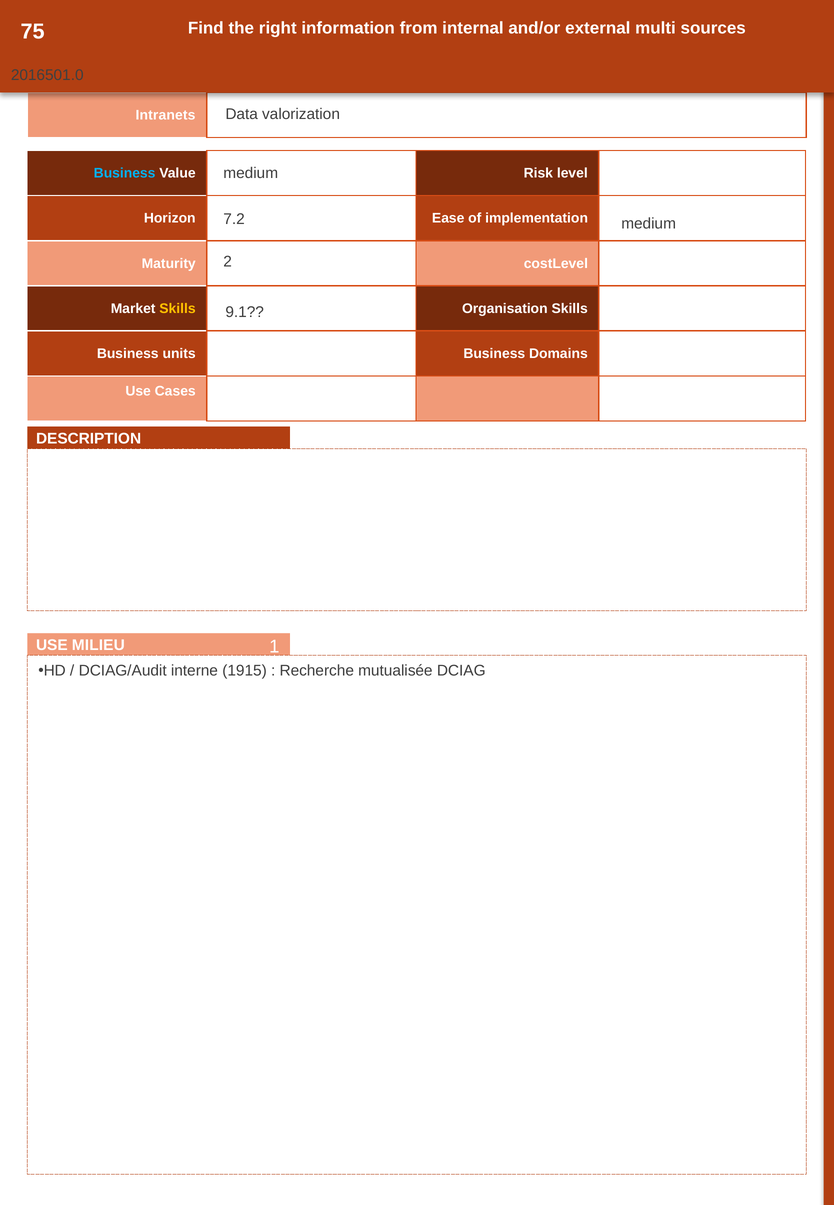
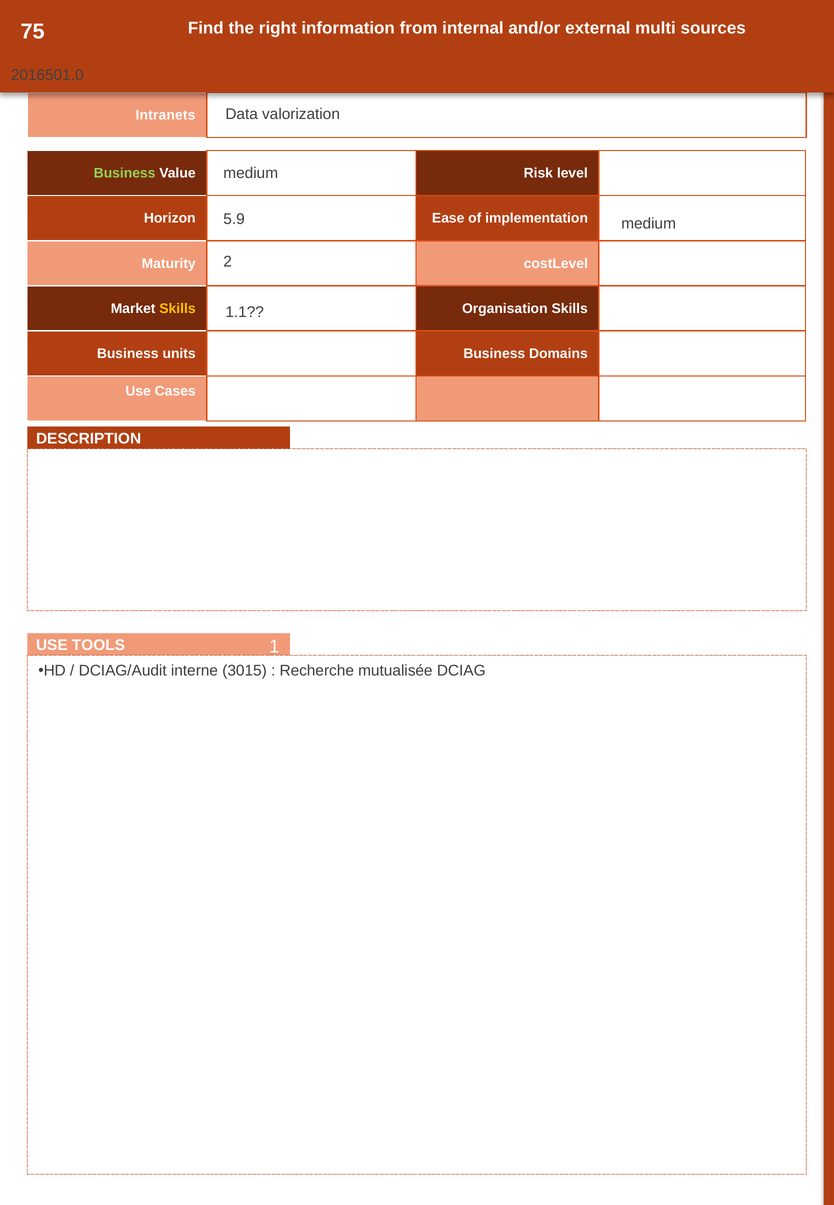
Business at (125, 173) colour: light blue -> light green
7.2: 7.2 -> 5.9
9.1: 9.1 -> 1.1
MILIEU: MILIEU -> TOOLS
1915: 1915 -> 3015
